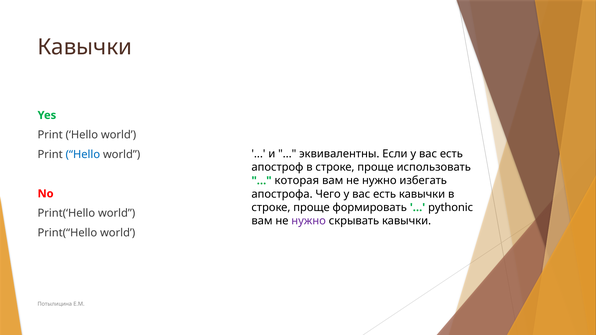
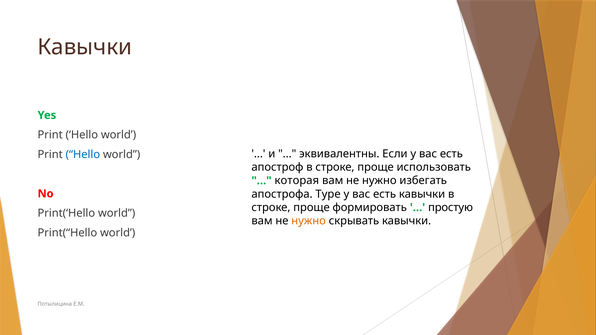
Чего: Чего -> Type
pythonic: pythonic -> простую
нужно at (309, 221) colour: purple -> orange
